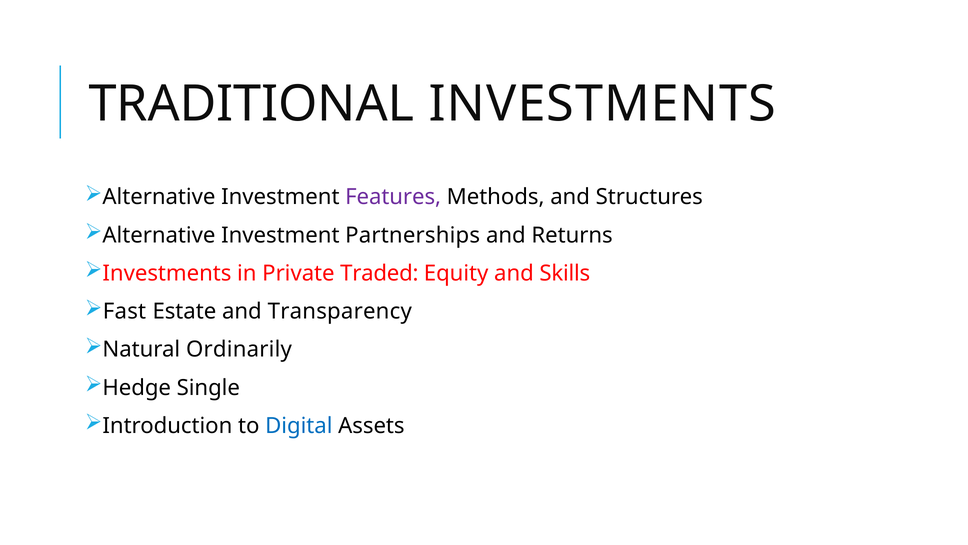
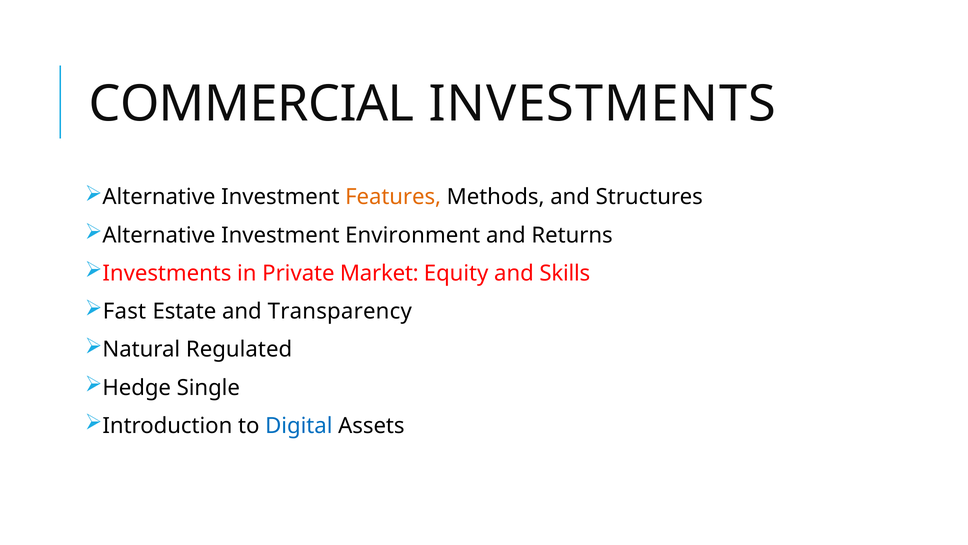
TRADITIONAL: TRADITIONAL -> COMMERCIAL
Features colour: purple -> orange
Partnerships: Partnerships -> Environment
Traded: Traded -> Market
Ordinarily: Ordinarily -> Regulated
